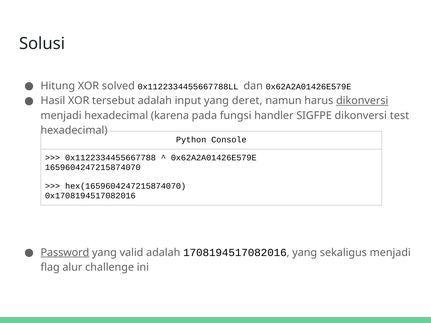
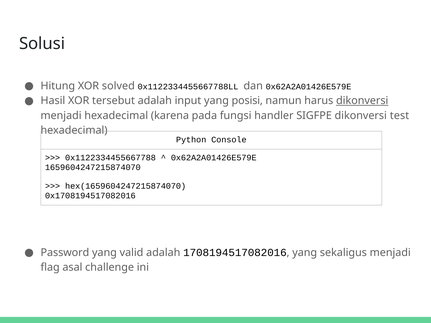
deret: deret -> posisi
Password underline: present -> none
alur: alur -> asal
